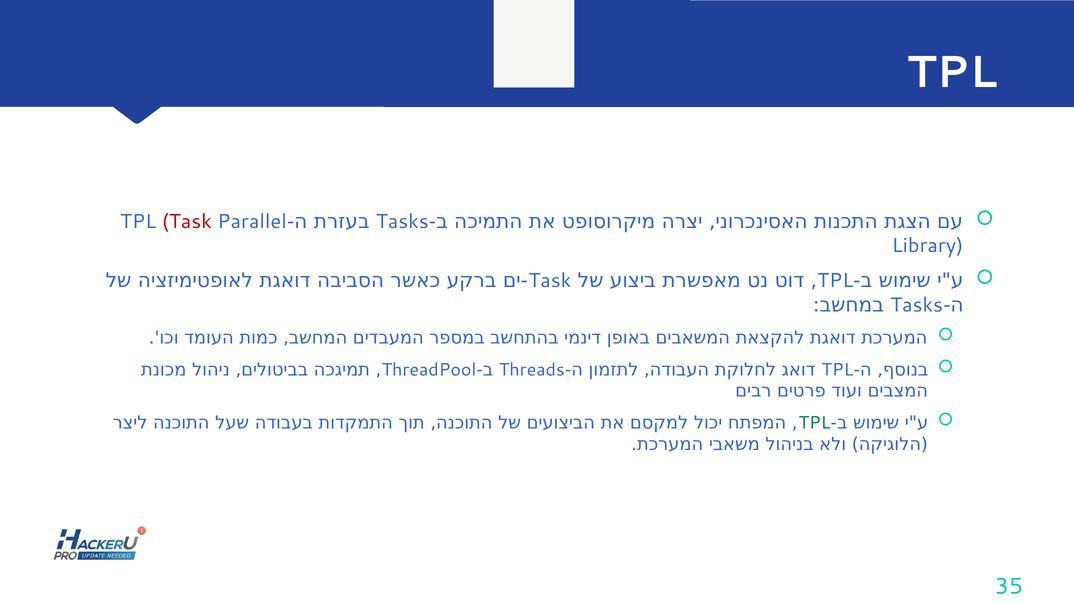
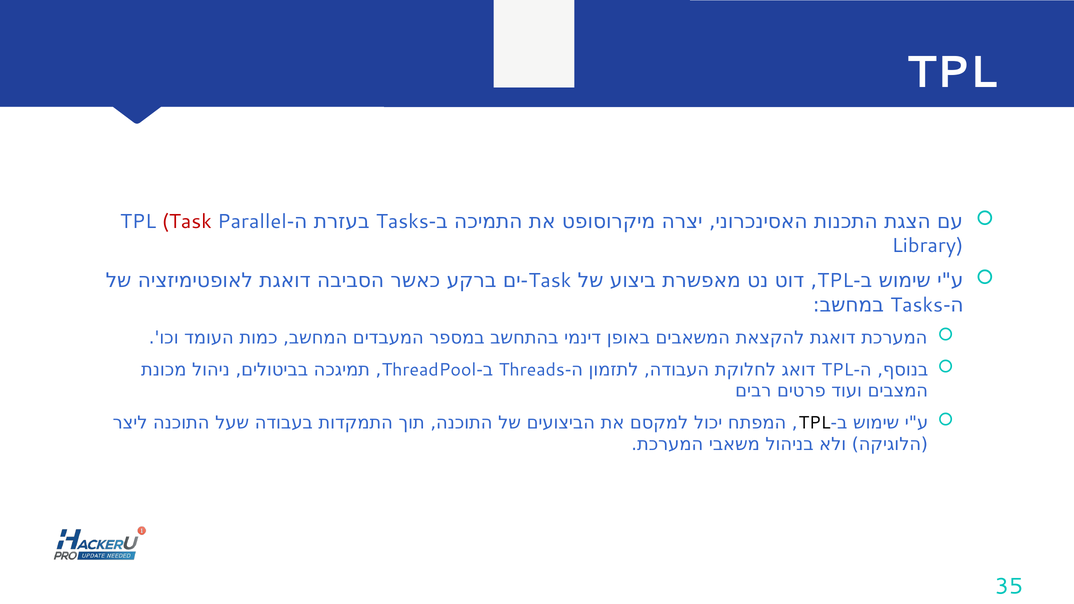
TPL at (815, 423) colour: green -> black
